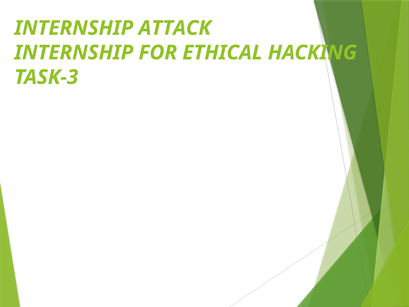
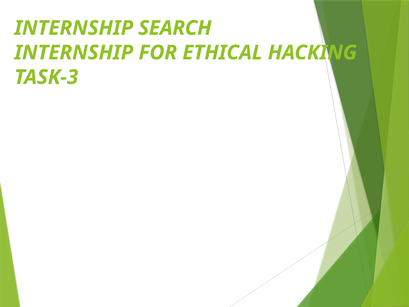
ATTACK: ATTACK -> SEARCH
